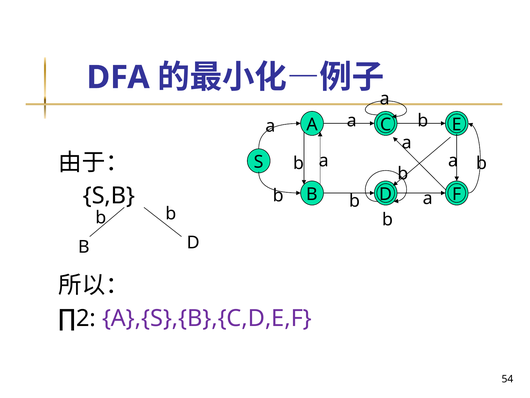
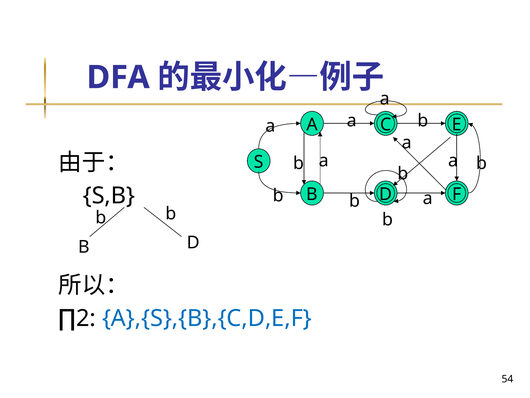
A},{S},{B},{C,D,E,F colour: purple -> blue
